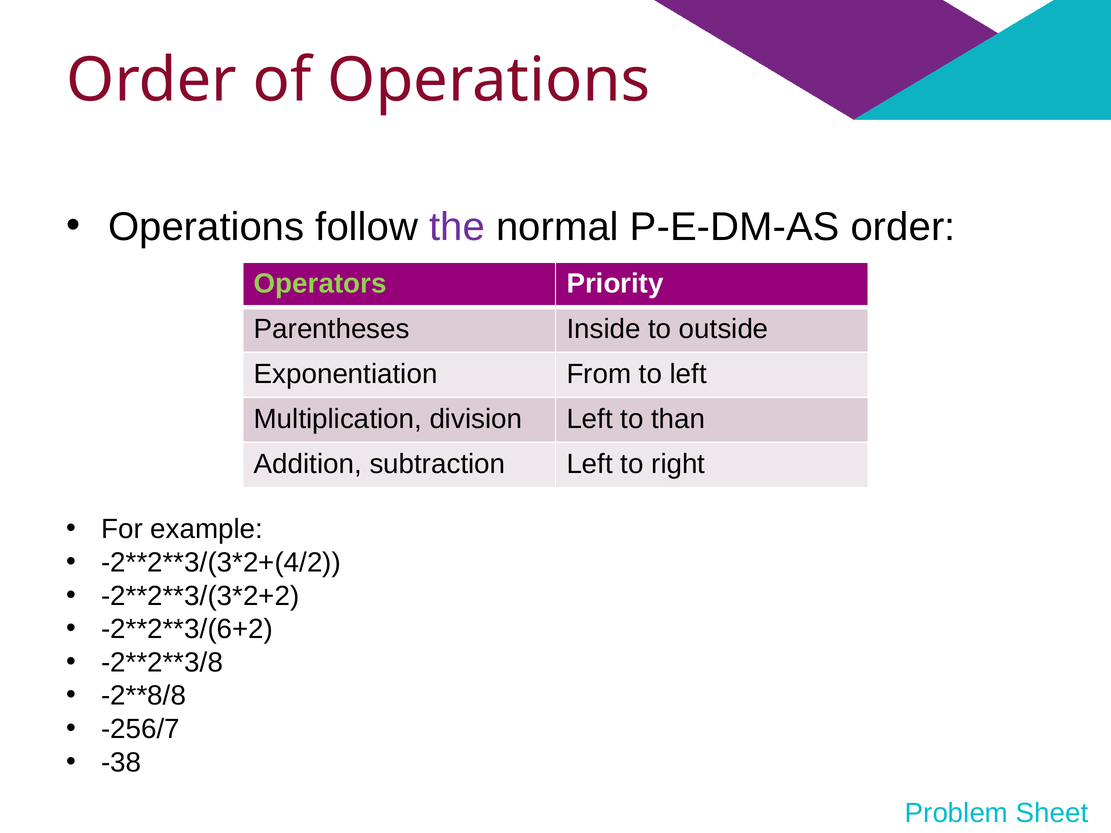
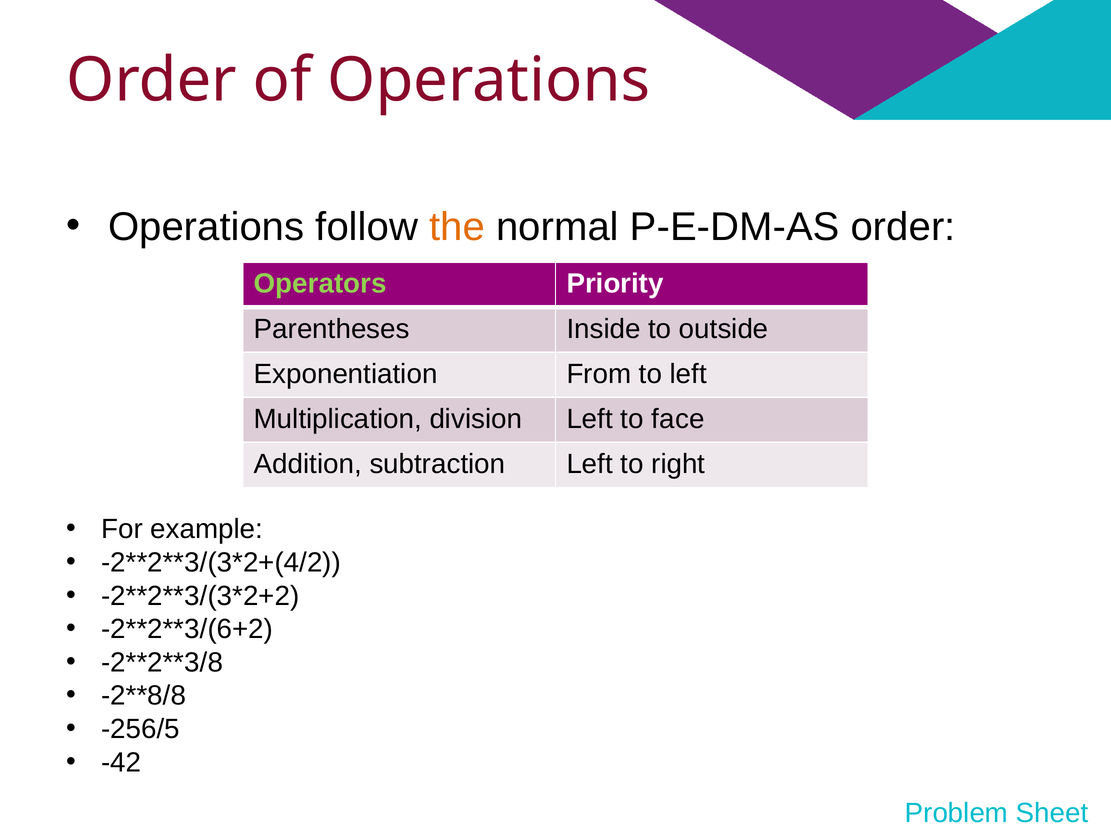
the colour: purple -> orange
than: than -> face
-256/7: -256/7 -> -256/5
-38: -38 -> -42
